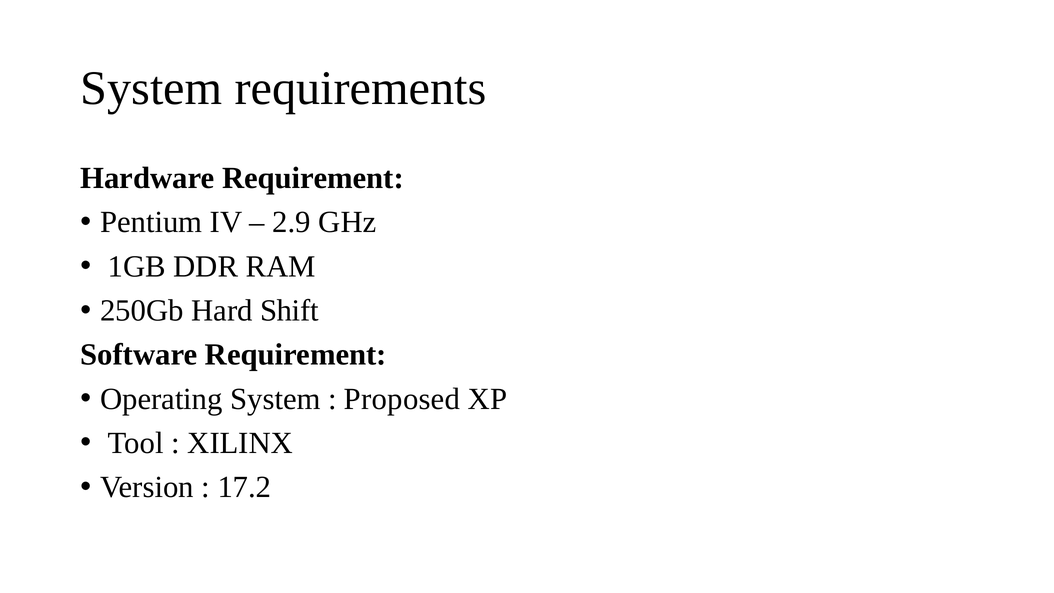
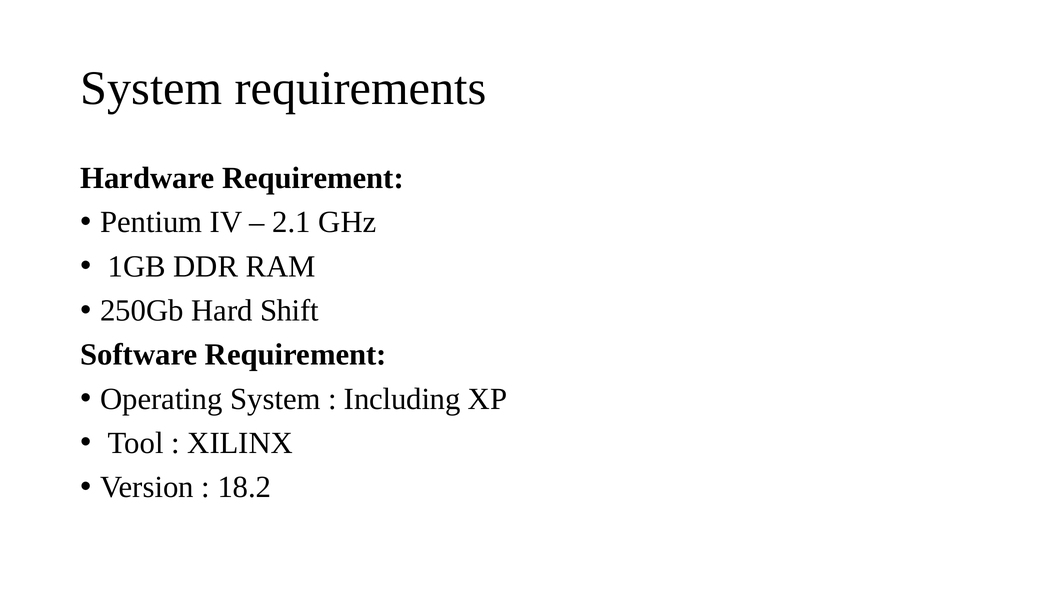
2.9: 2.9 -> 2.1
Proposed: Proposed -> Including
17.2: 17.2 -> 18.2
